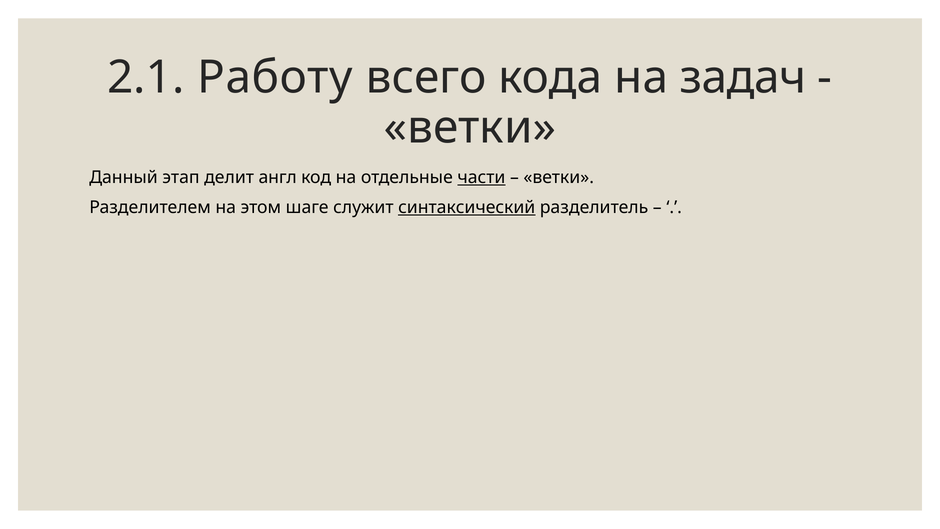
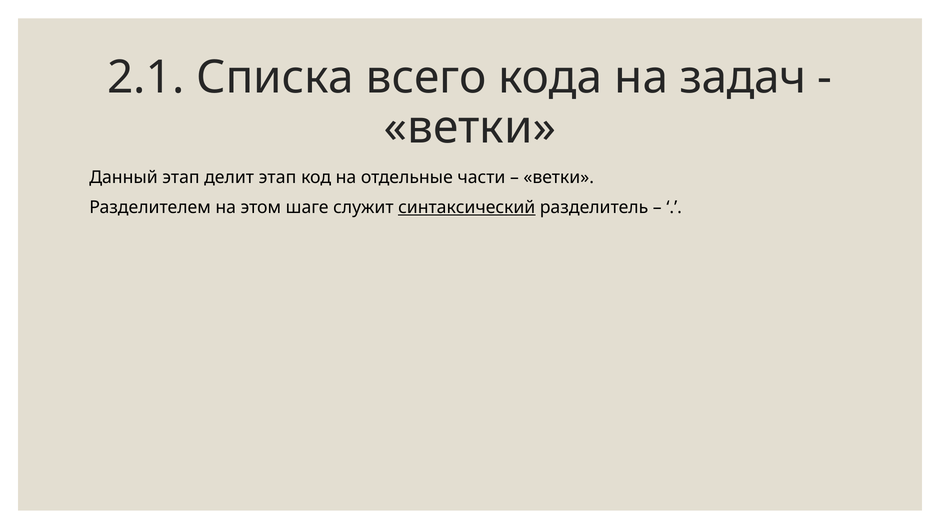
Работу: Работу -> Списка
делит англ: англ -> этап
части underline: present -> none
